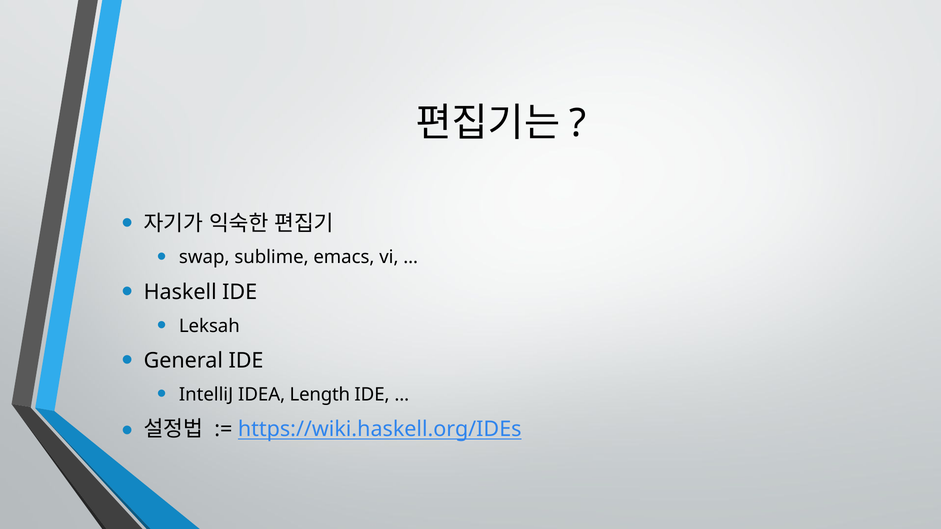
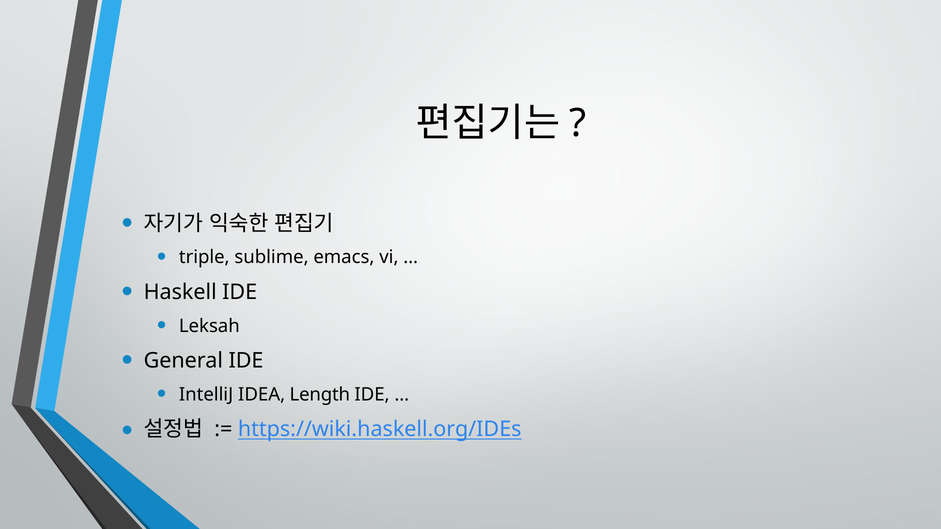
swap: swap -> triple
